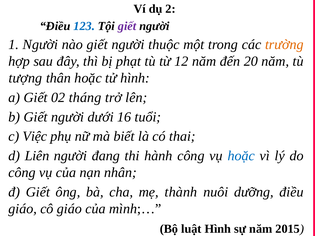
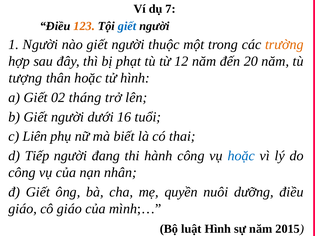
2: 2 -> 7
123 colour: blue -> orange
giết at (127, 26) colour: purple -> blue
Việc: Việc -> Liên
Liên: Liên -> Tiếp
thành: thành -> quyền
